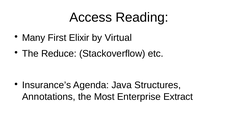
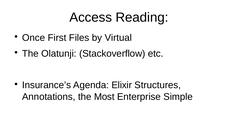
Many: Many -> Once
Elixir: Elixir -> Files
Reduce: Reduce -> Olatunji
Java: Java -> Elixir
Extract: Extract -> Simple
